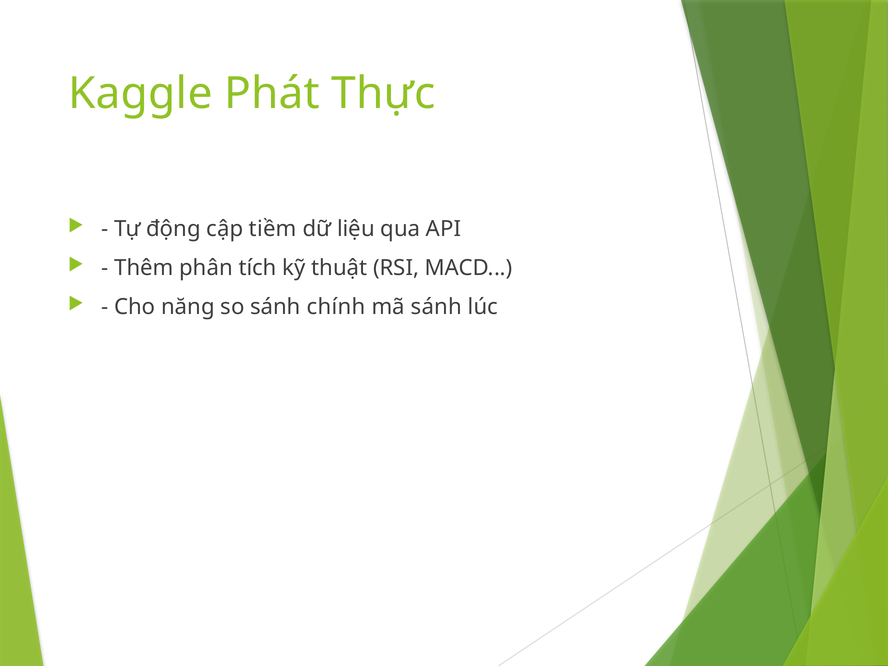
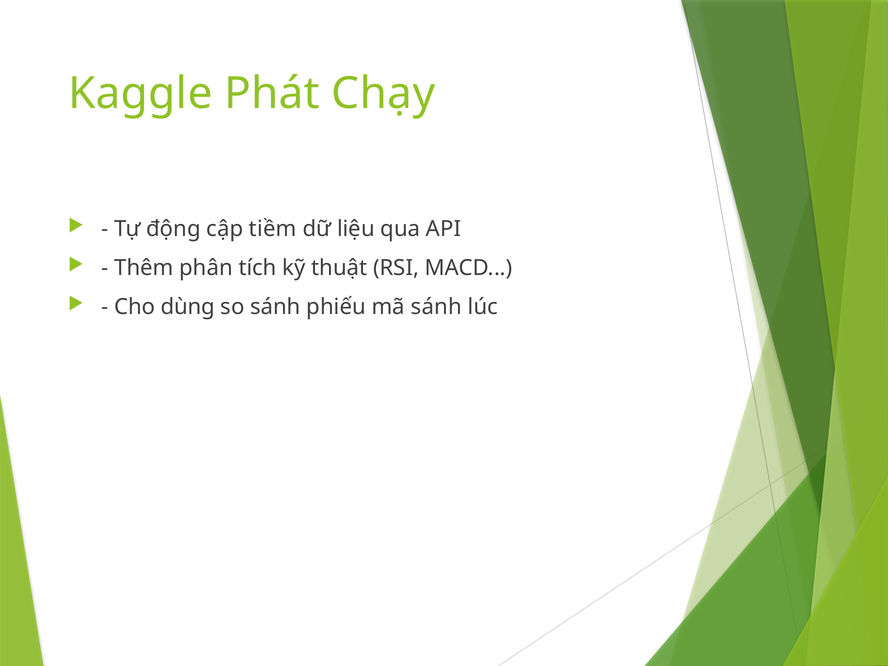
Thực: Thực -> Chạy
năng: năng -> dùng
chính: chính -> phiếu
